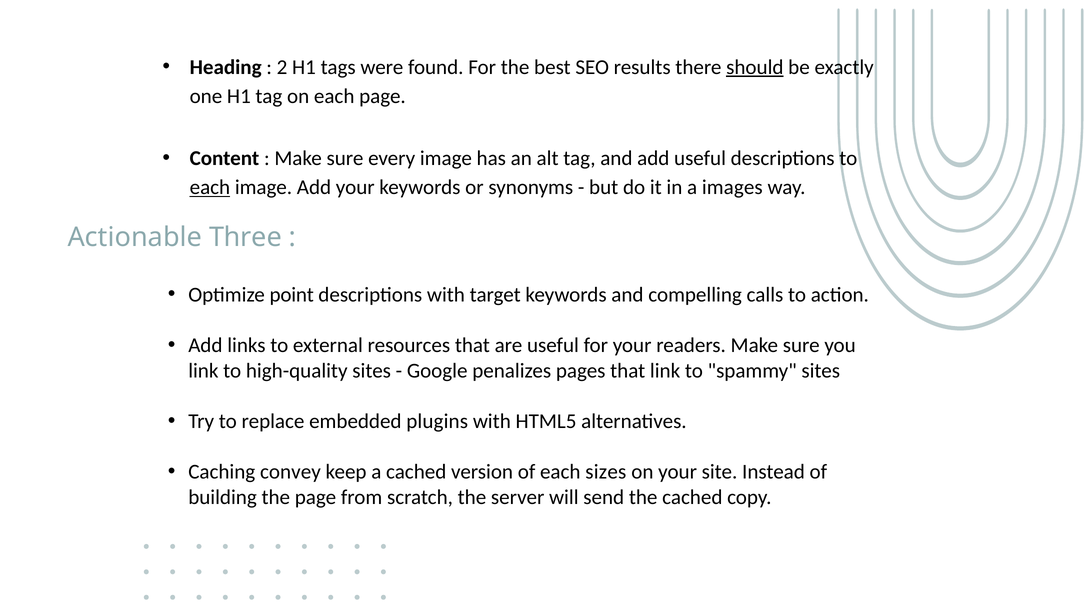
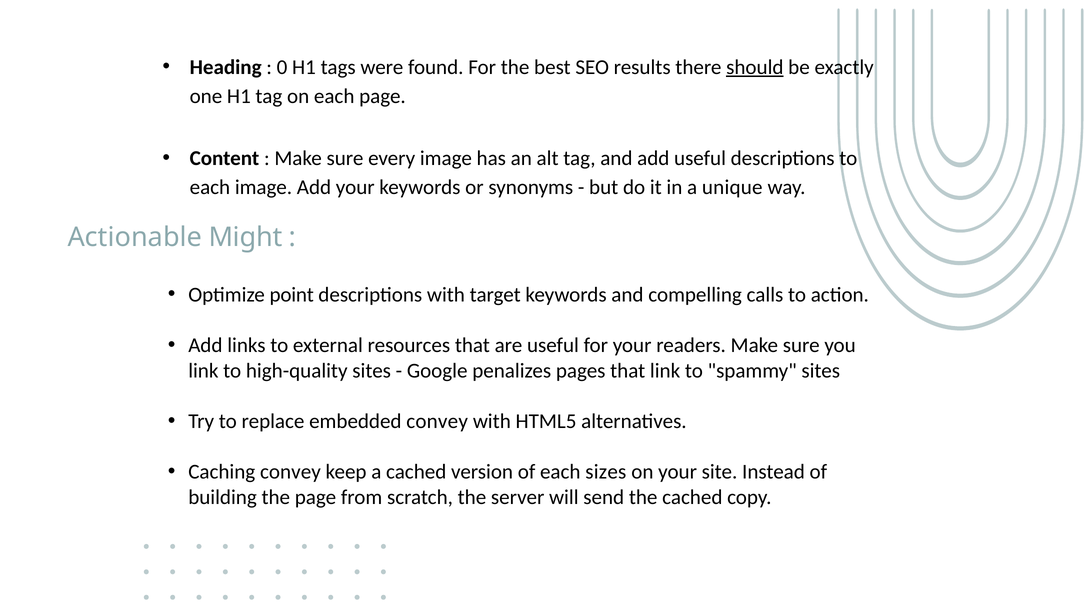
2: 2 -> 0
each at (210, 187) underline: present -> none
images: images -> unique
Three: Three -> Might
embedded plugins: plugins -> convey
